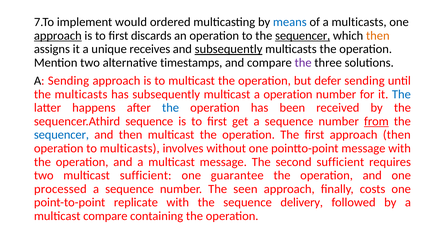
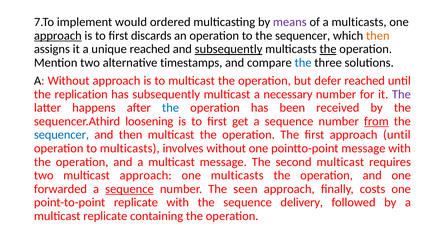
means colour: blue -> purple
sequencer at (303, 36) underline: present -> none
unique receives: receives -> reached
the at (328, 49) underline: none -> present
the at (303, 63) colour: purple -> blue
A Sending: Sending -> Without
defer sending: sending -> reached
the multicasts: multicasts -> replication
a operation: operation -> necessary
The at (401, 94) colour: blue -> purple
sequencer.Athird sequence: sequence -> loosening
approach then: then -> until
second sufficient: sufficient -> multicast
multicast sufficient: sufficient -> approach
one guarantee: guarantee -> multicasts
processed: processed -> forwarded
sequence at (129, 189) underline: none -> present
multicast compare: compare -> replicate
